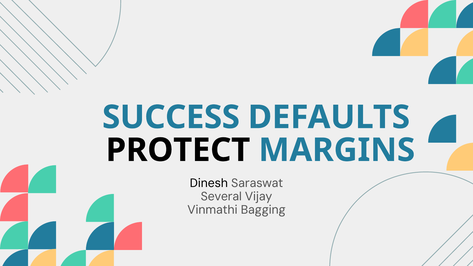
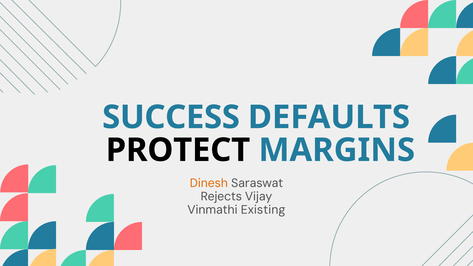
Dinesh colour: black -> orange
Several: Several -> Rejects
Bagging: Bagging -> Existing
